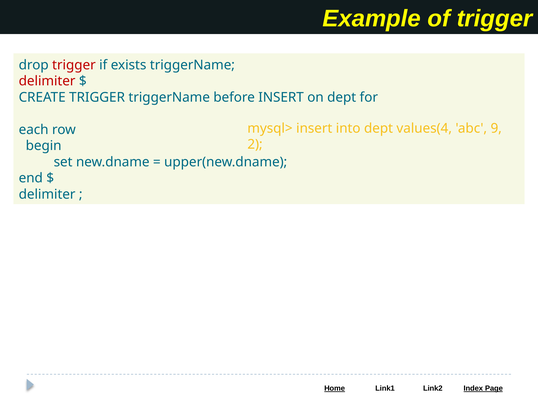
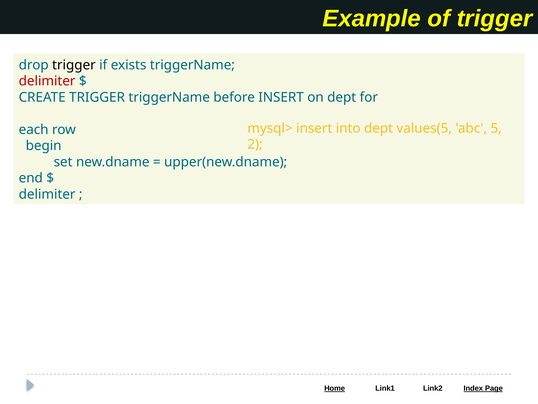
trigger at (74, 65) colour: red -> black
values(4: values(4 -> values(5
9: 9 -> 5
